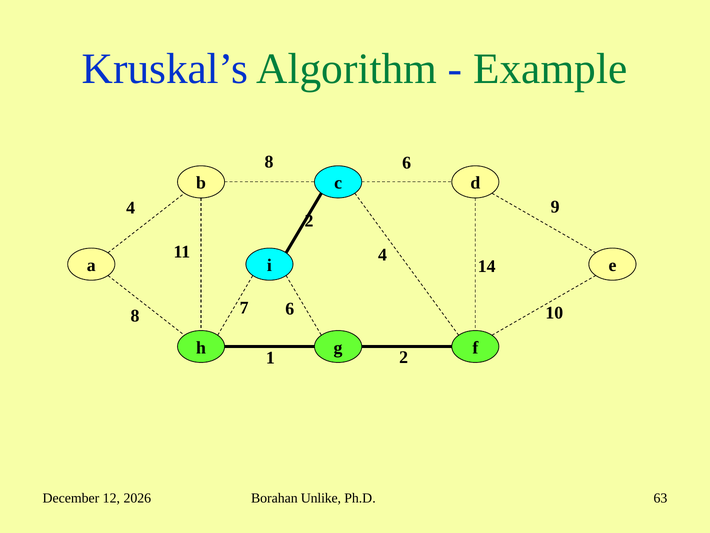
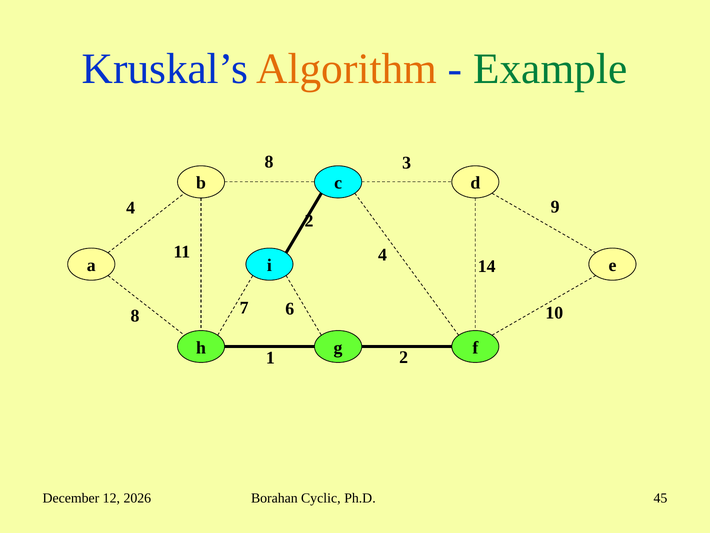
Algorithm colour: green -> orange
8 6: 6 -> 3
Unlike: Unlike -> Cyclic
63: 63 -> 45
